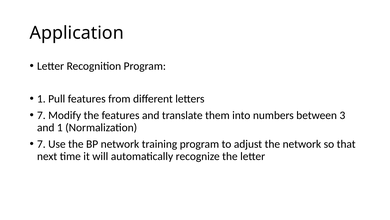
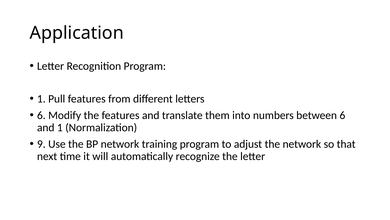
7 at (41, 115): 7 -> 6
between 3: 3 -> 6
7 at (41, 144): 7 -> 9
